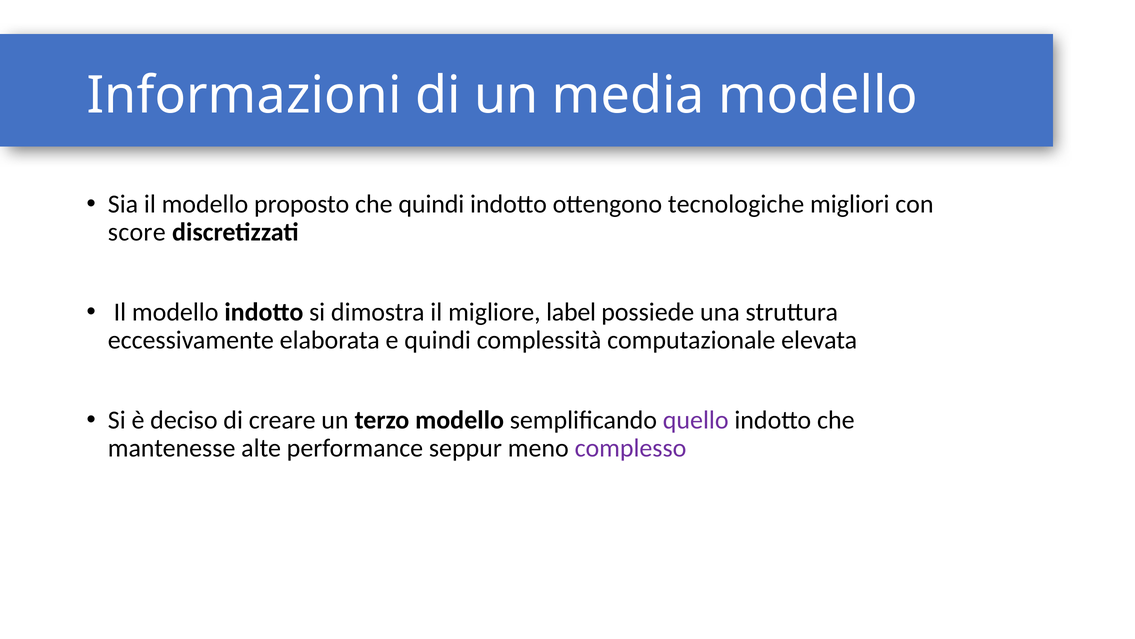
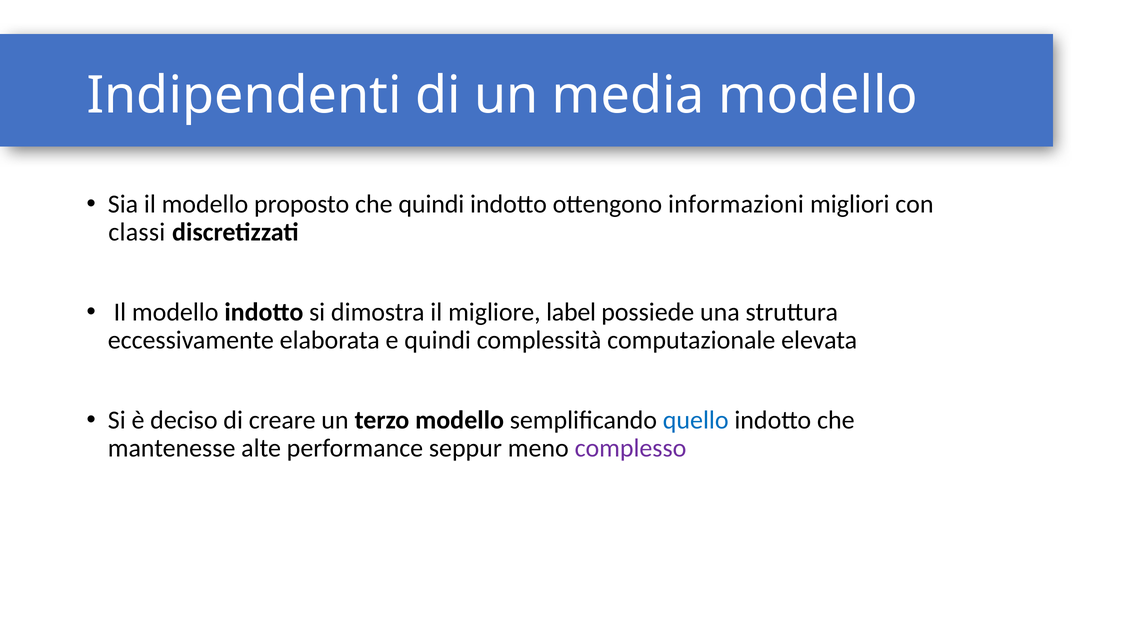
Informazioni: Informazioni -> Indipendenti
tecnologiche: tecnologiche -> informazioni
score: score -> classi
quello colour: purple -> blue
